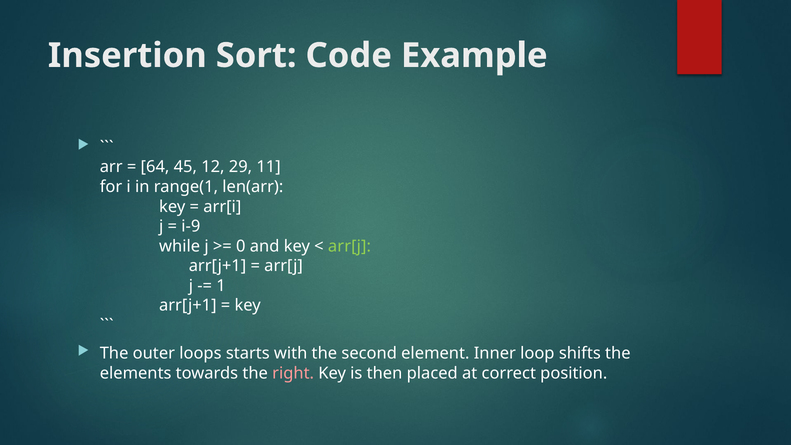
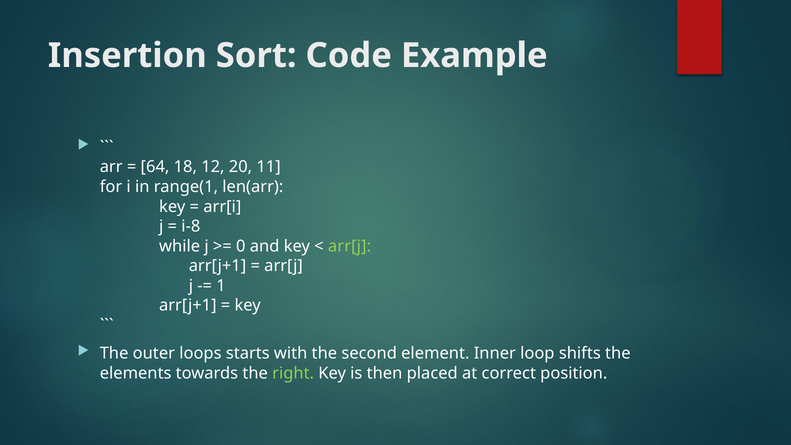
45: 45 -> 18
29: 29 -> 20
i-9: i-9 -> i-8
right colour: pink -> light green
